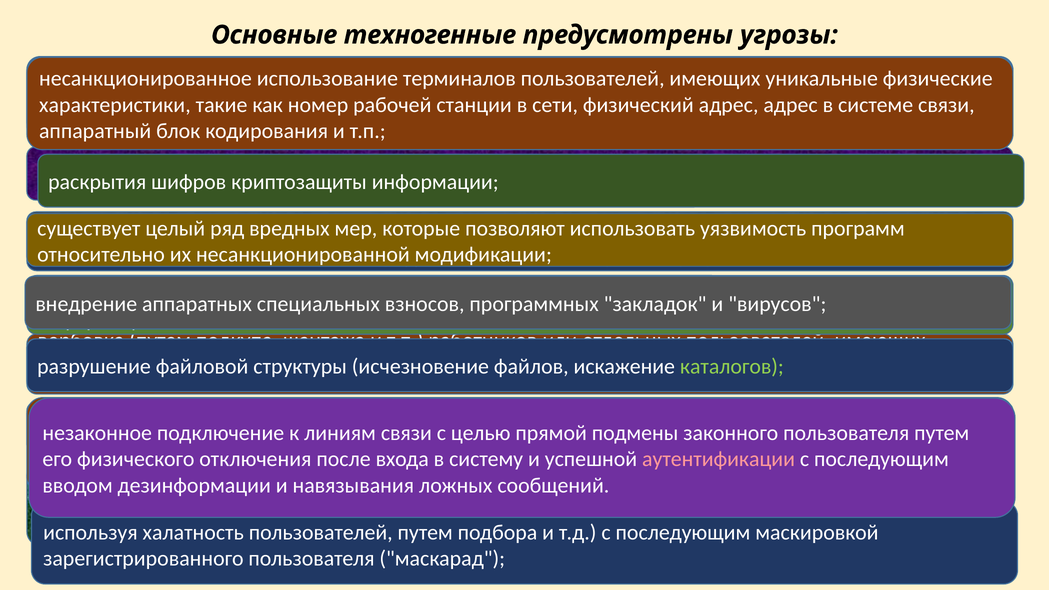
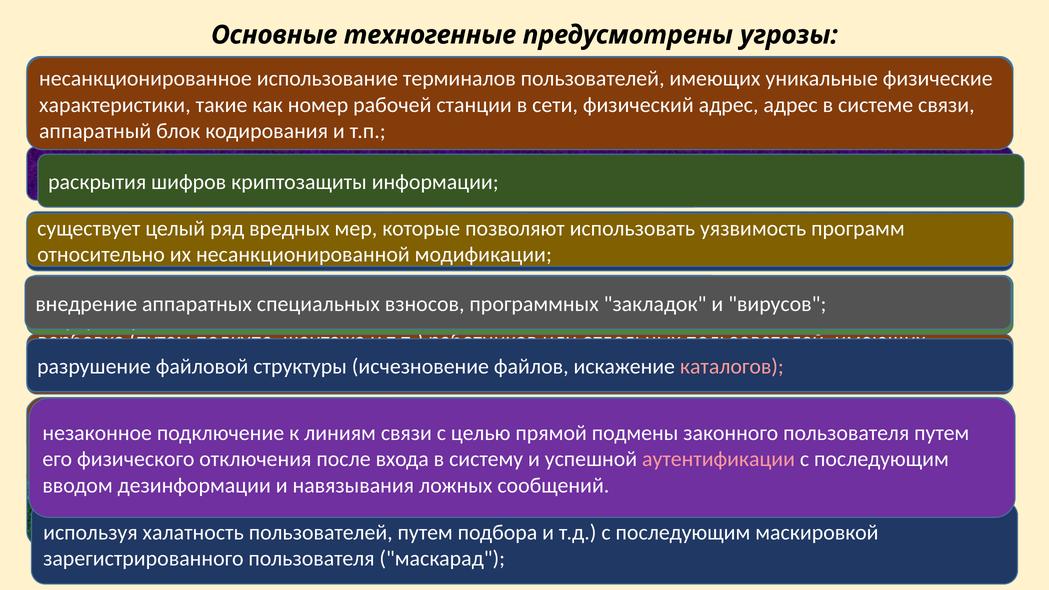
каталогов colour: light green -> pink
